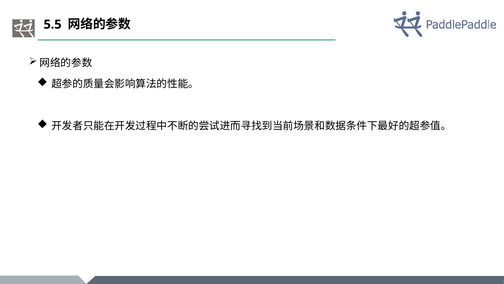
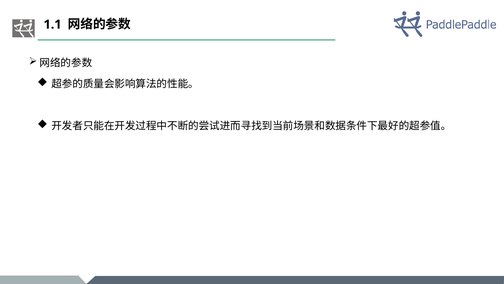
5.5: 5.5 -> 1.1
